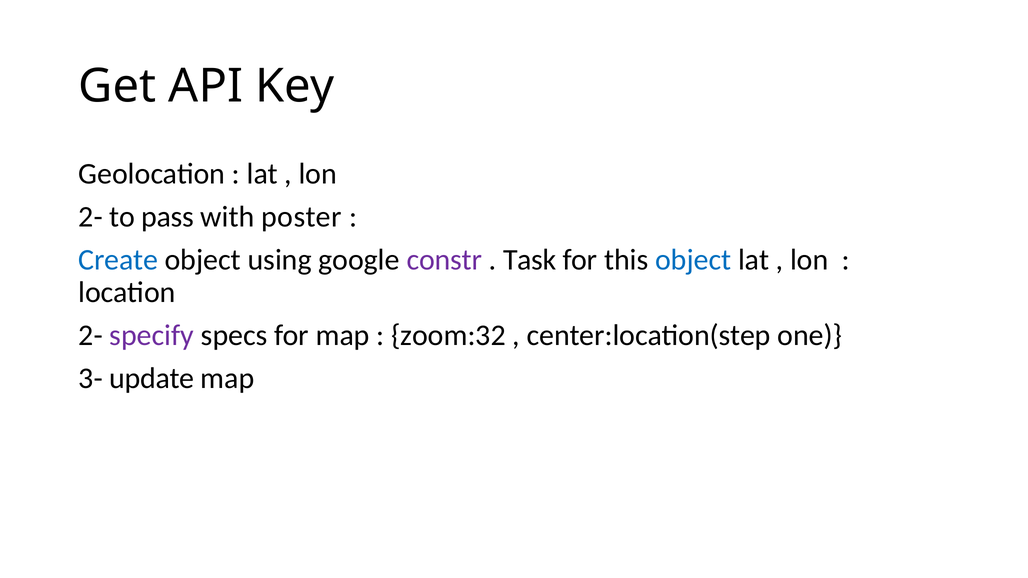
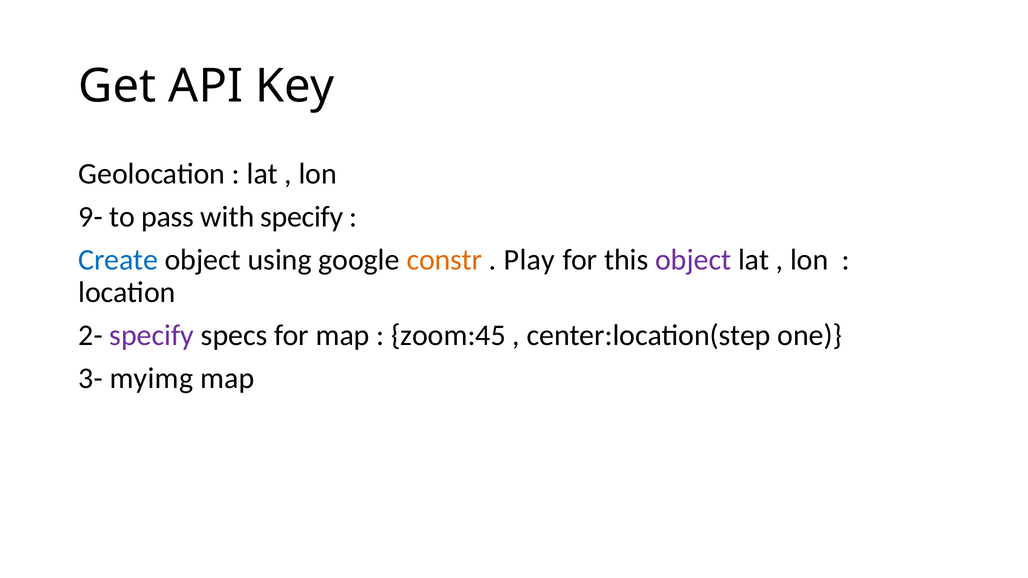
2- at (91, 217): 2- -> 9-
with poster: poster -> specify
constr colour: purple -> orange
Task: Task -> Play
object at (693, 260) colour: blue -> purple
zoom:32: zoom:32 -> zoom:45
update: update -> myimg
